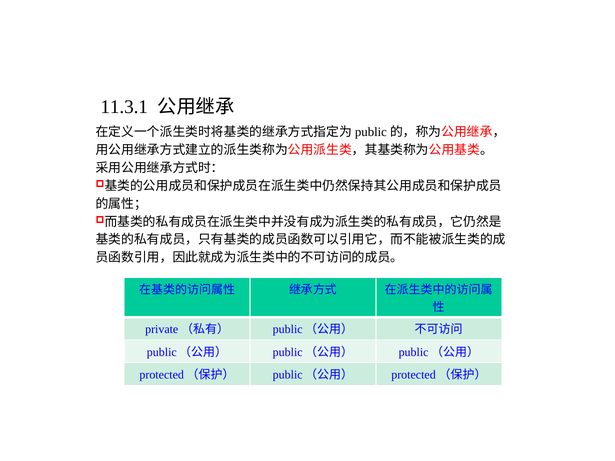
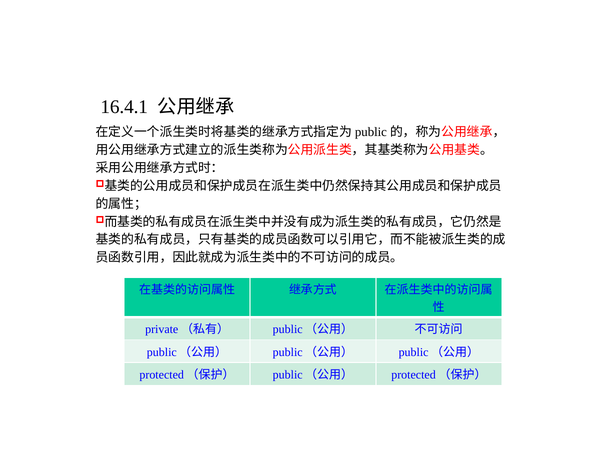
11.3.1: 11.3.1 -> 16.4.1
